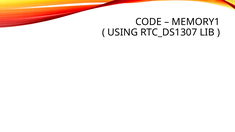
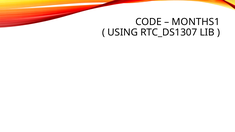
MEMORY1: MEMORY1 -> MONTHS1
